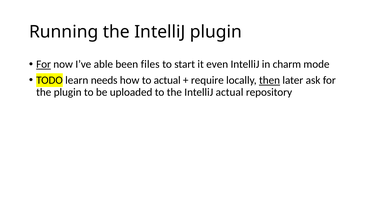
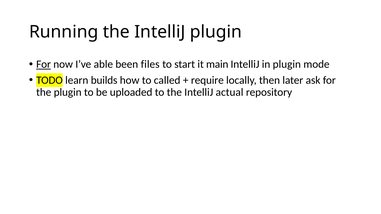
even: even -> main
in charm: charm -> plugin
needs: needs -> builds
to actual: actual -> called
then underline: present -> none
